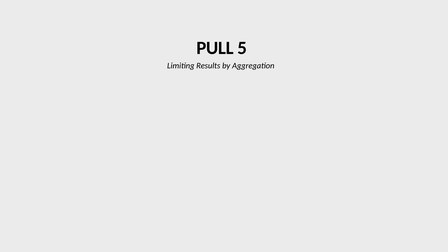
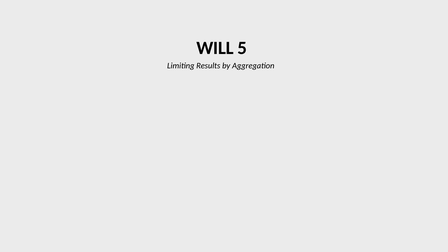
PULL: PULL -> WILL
